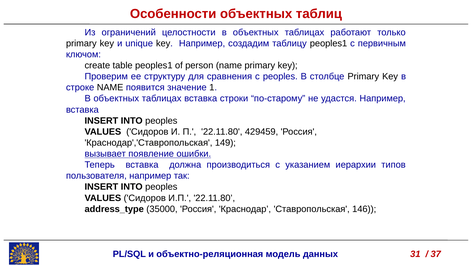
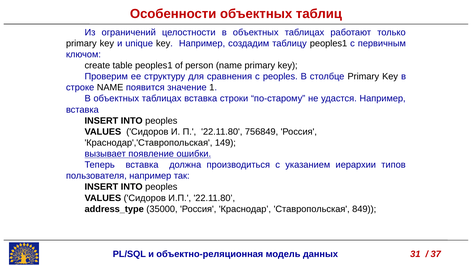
429459: 429459 -> 756849
146: 146 -> 849
